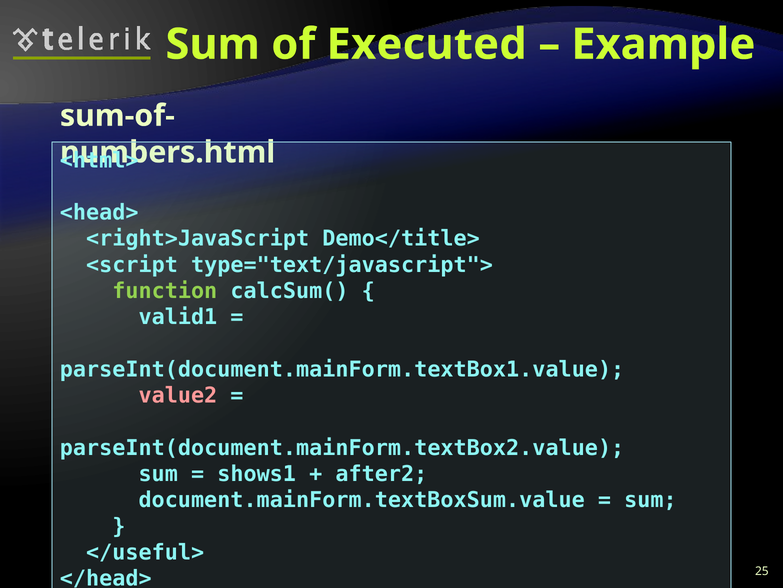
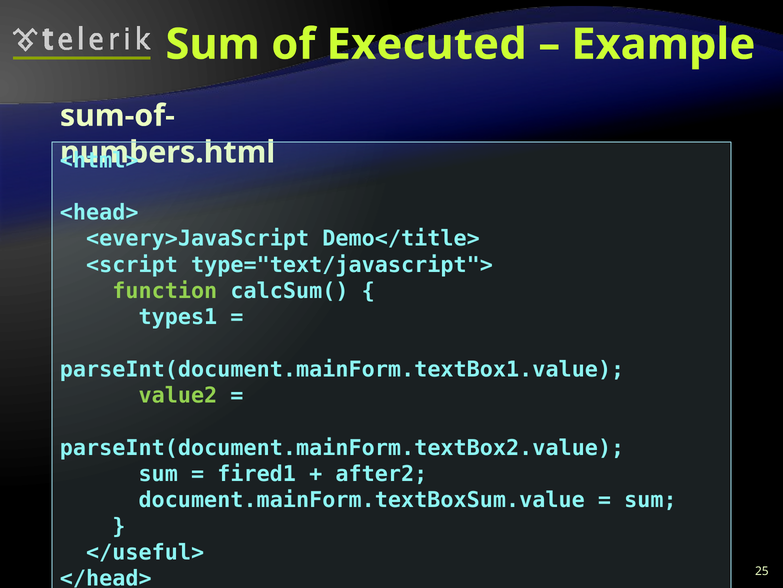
<right>JavaScript: <right>JavaScript -> <every>JavaScript
valid1: valid1 -> types1
value2 colour: pink -> light green
shows1: shows1 -> fired1
